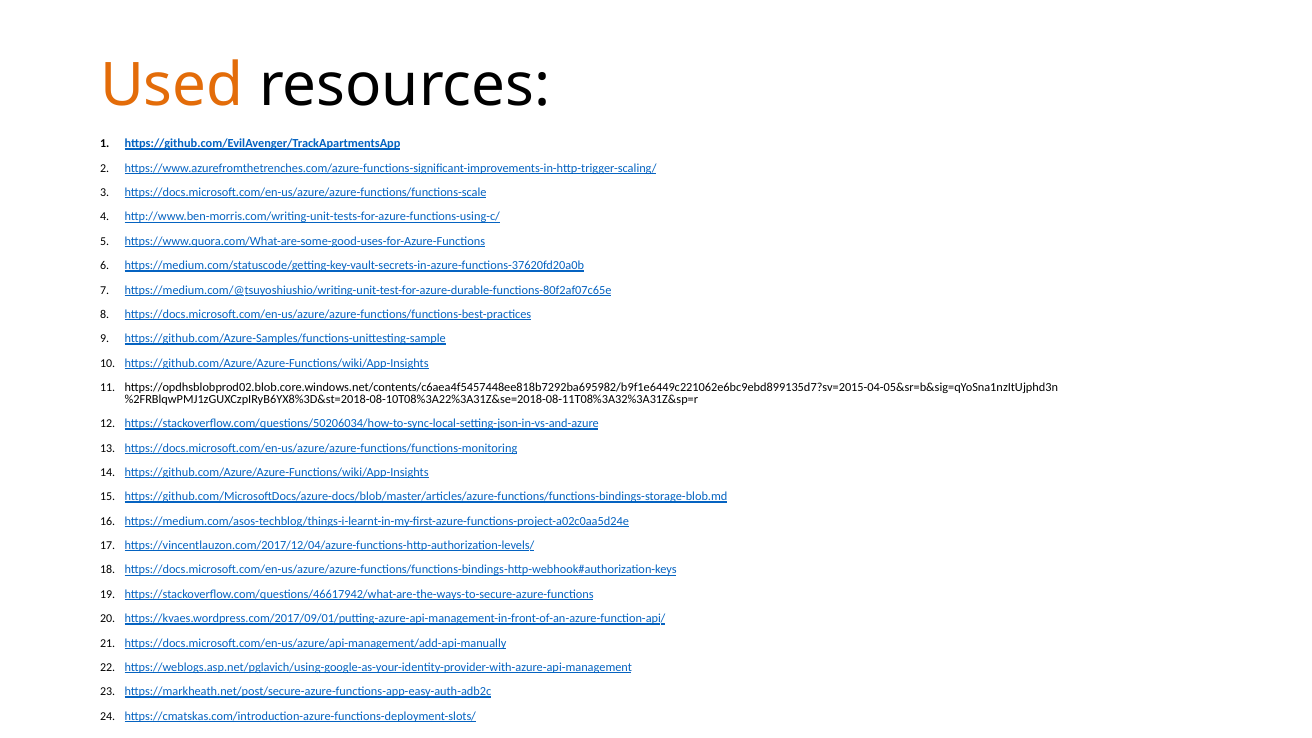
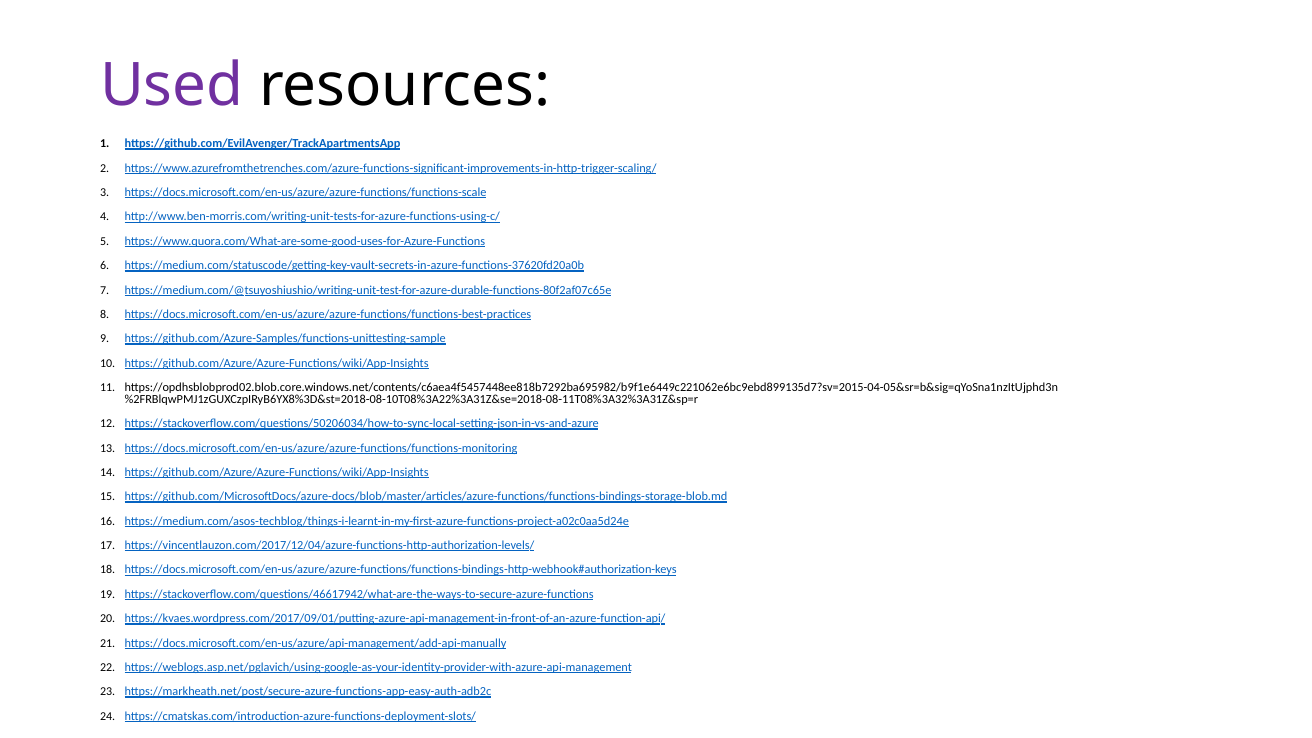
Used colour: orange -> purple
